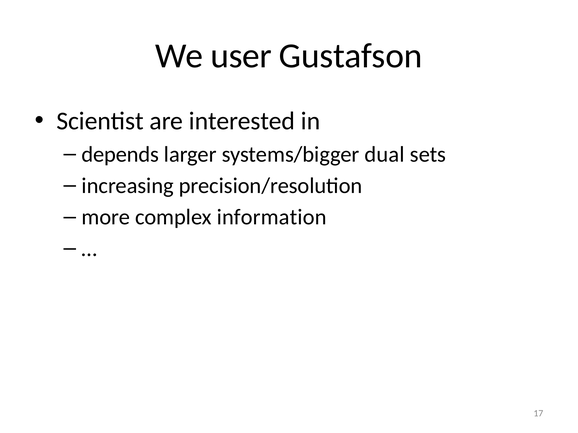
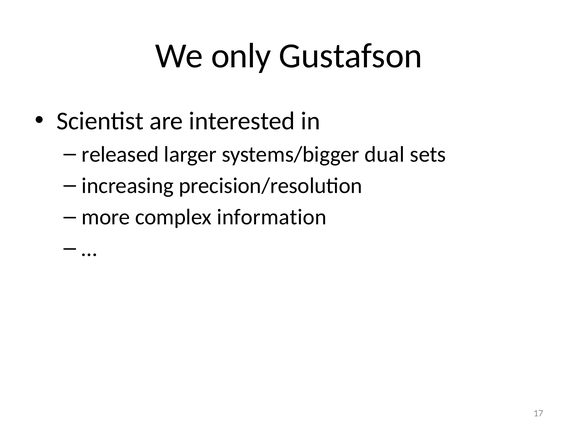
user: user -> only
depends: depends -> released
